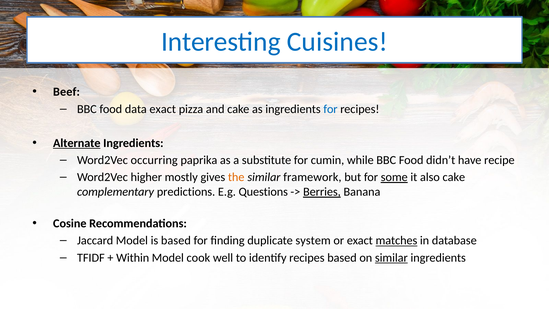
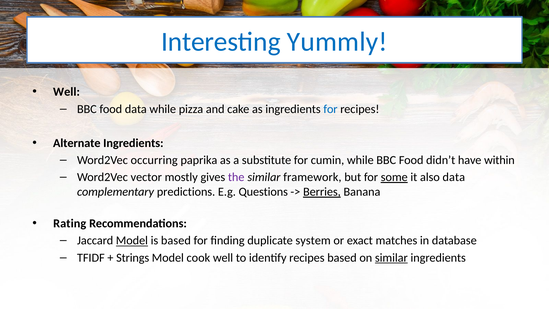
Cuisines: Cuisines -> Yummly
Beef at (66, 92): Beef -> Well
data exact: exact -> while
Alternate underline: present -> none
recipe: recipe -> within
higher: higher -> vector
the colour: orange -> purple
also cake: cake -> data
Cosine: Cosine -> Rating
Model at (132, 240) underline: none -> present
matches underline: present -> none
Within: Within -> Strings
